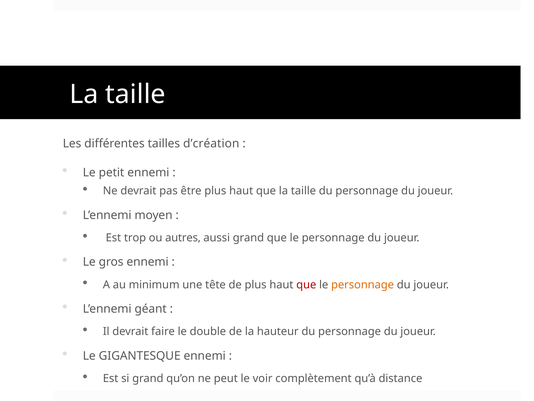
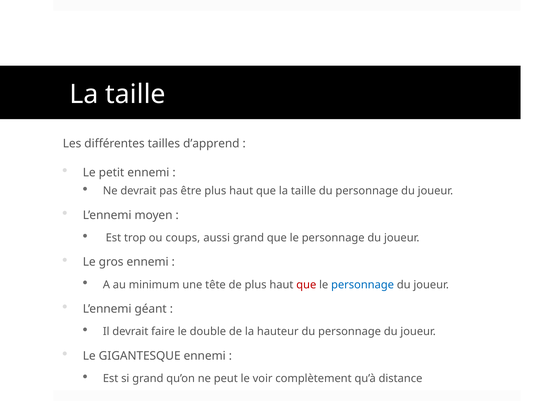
d’création: d’création -> d’apprend
autres: autres -> coups
personnage at (363, 284) colour: orange -> blue
